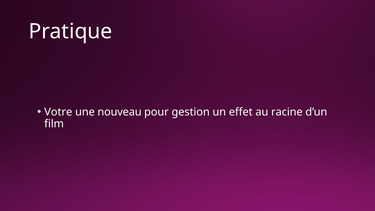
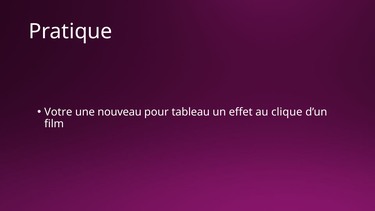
gestion: gestion -> tableau
racine: racine -> clique
